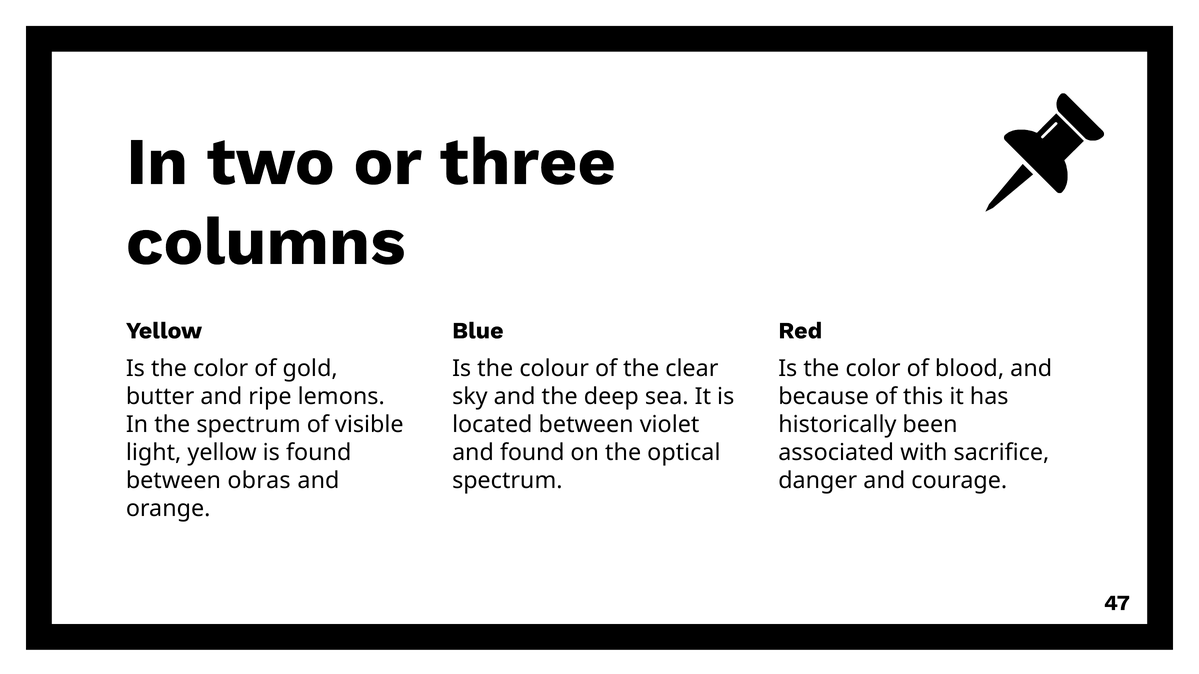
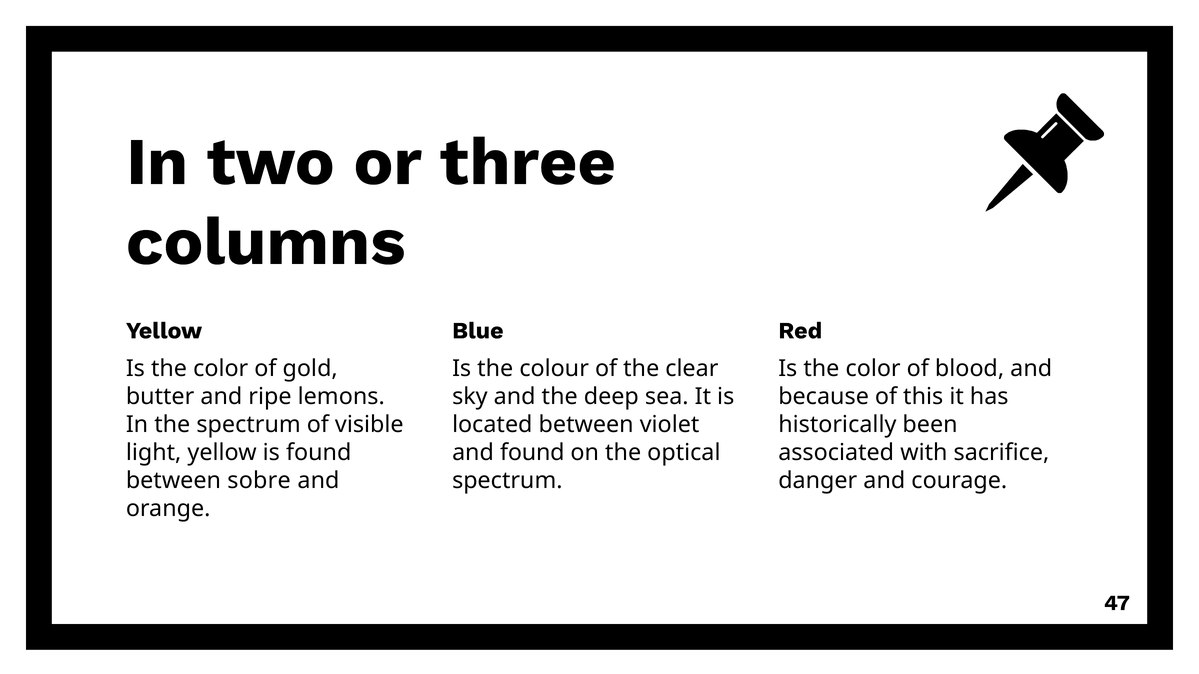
obras: obras -> sobre
